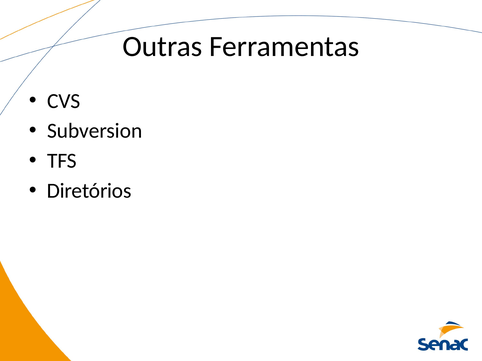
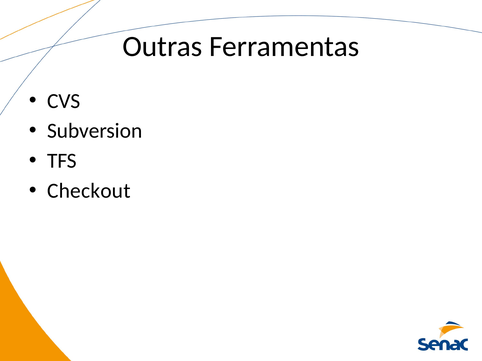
Diretórios: Diretórios -> Checkout
